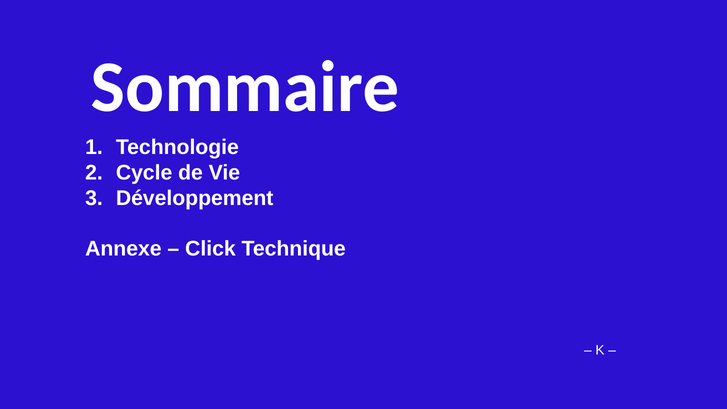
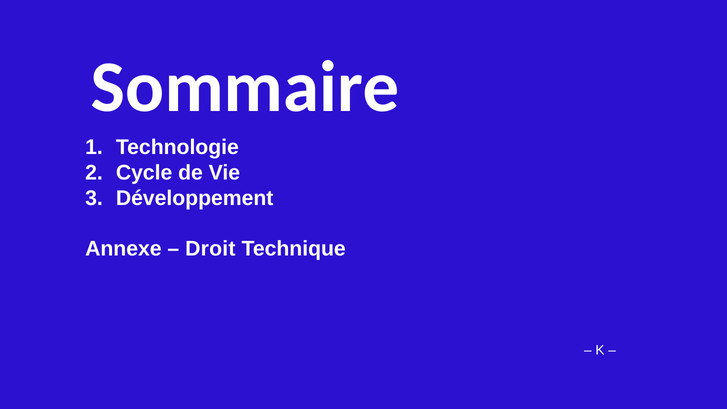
Click: Click -> Droit
